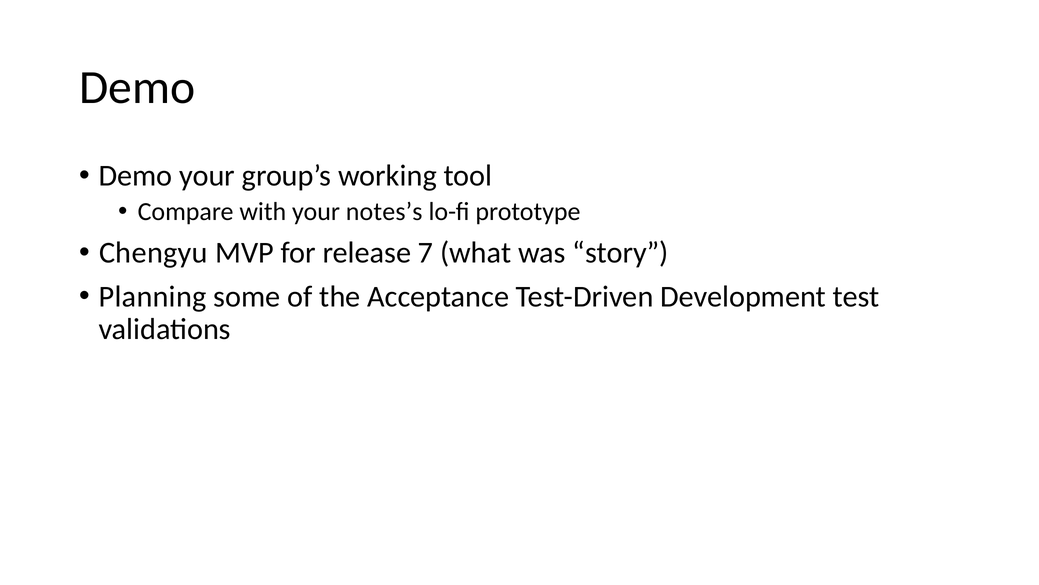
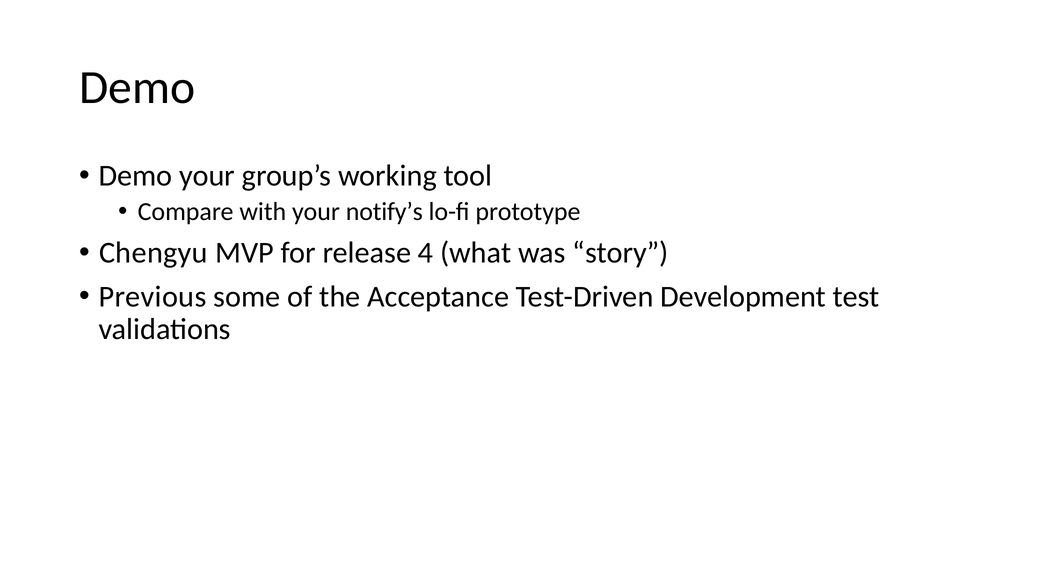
notes’s: notes’s -> notify’s
7: 7 -> 4
Planning: Planning -> Previous
